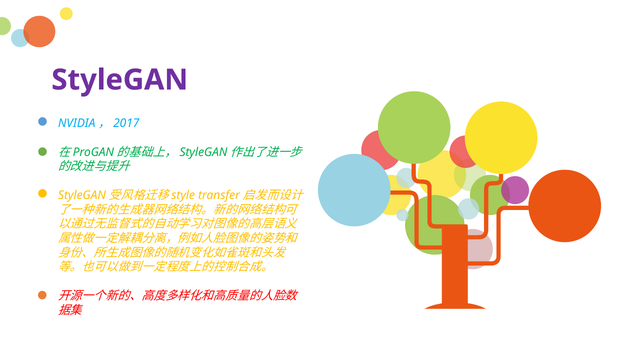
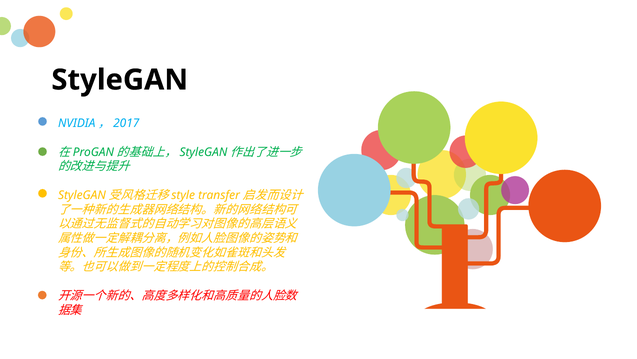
StyleGAN colour: purple -> black
